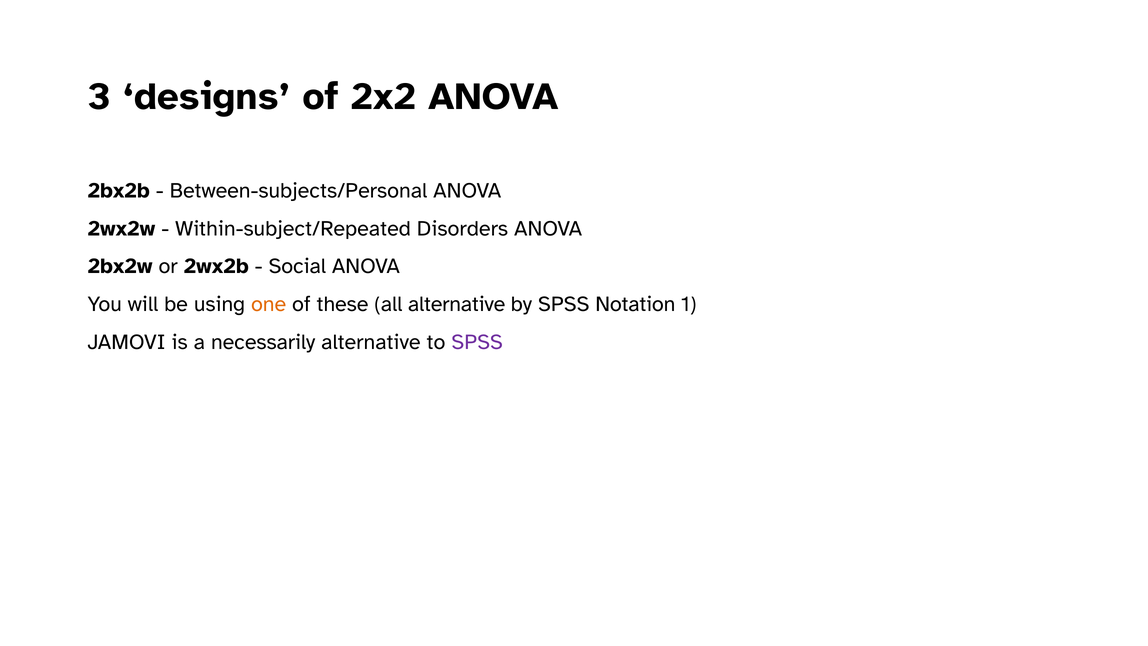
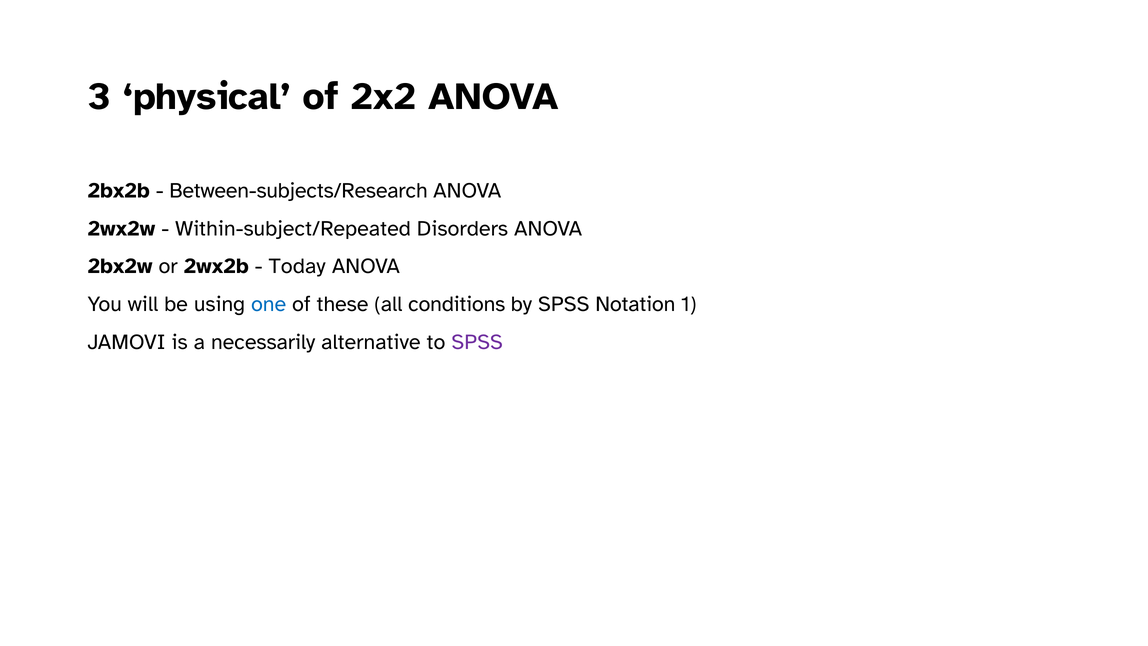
designs: designs -> physical
Between-subjects/Personal: Between-subjects/Personal -> Between-subjects/Research
Social: Social -> Today
one colour: orange -> blue
all alternative: alternative -> conditions
